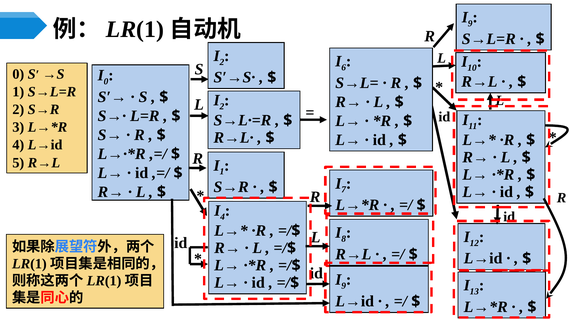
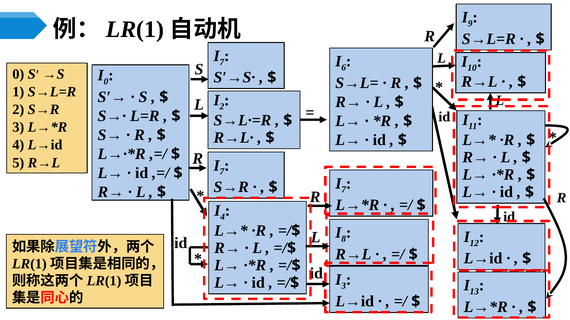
2 at (222, 62): 2 -> 7
1 at (222, 172): 1 -> 7
9 at (344, 286): 9 -> 3
